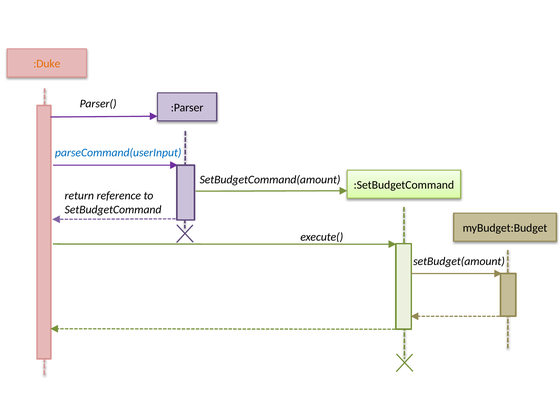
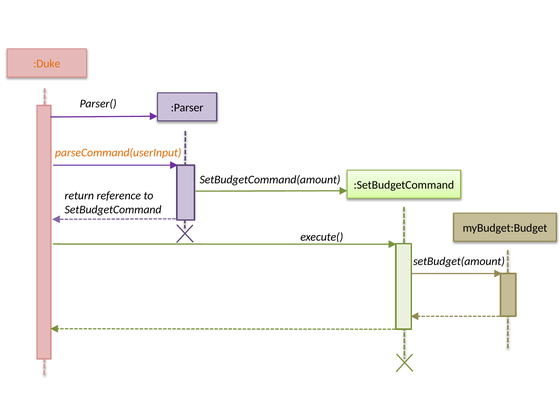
parseCommand(userInput colour: blue -> orange
